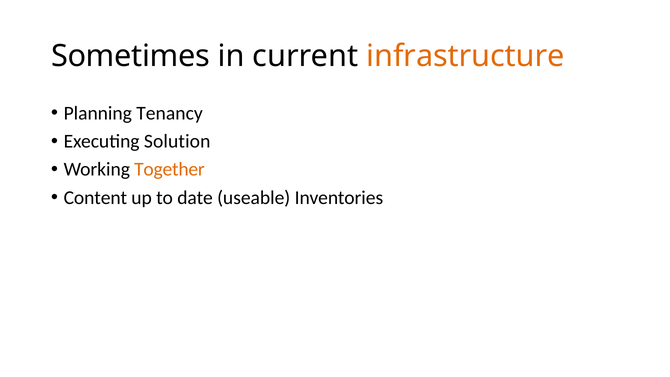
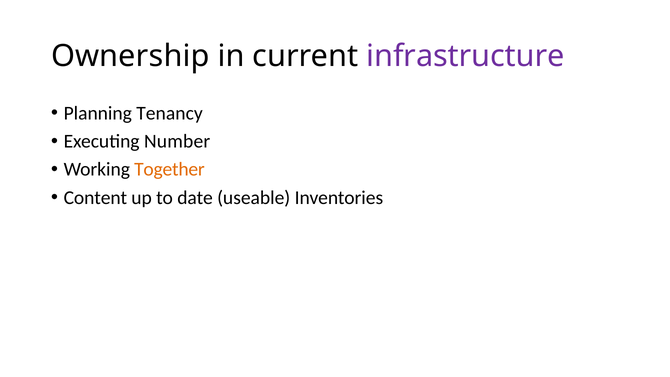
Sometimes: Sometimes -> Ownership
infrastructure colour: orange -> purple
Solution: Solution -> Number
